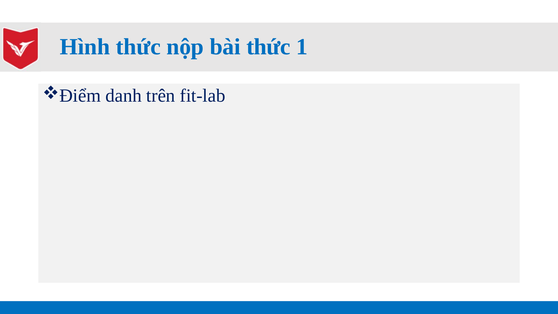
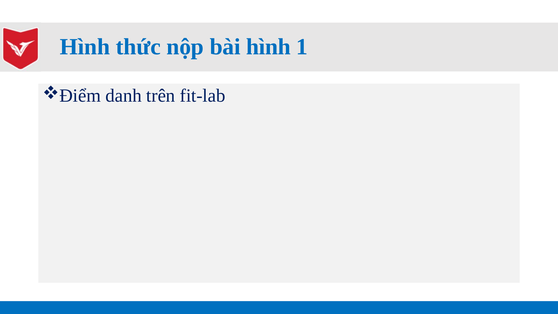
bài thức: thức -> hình
